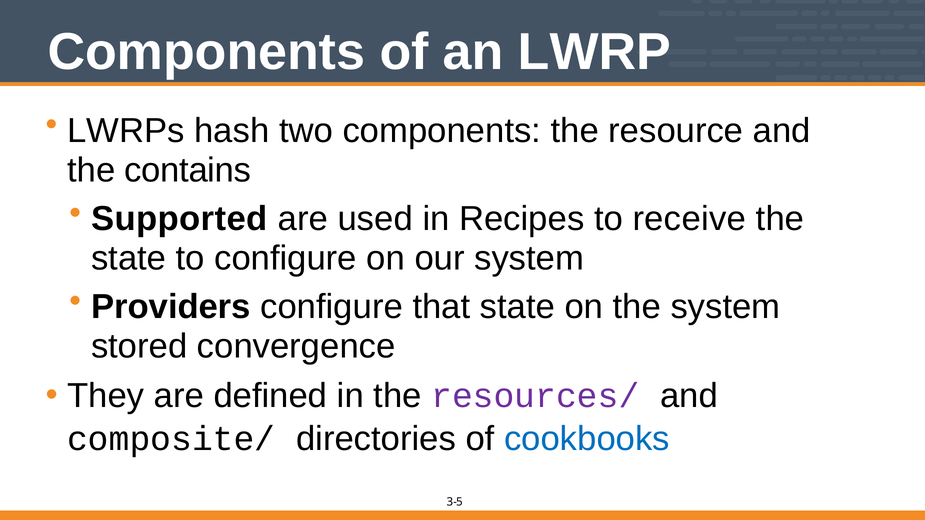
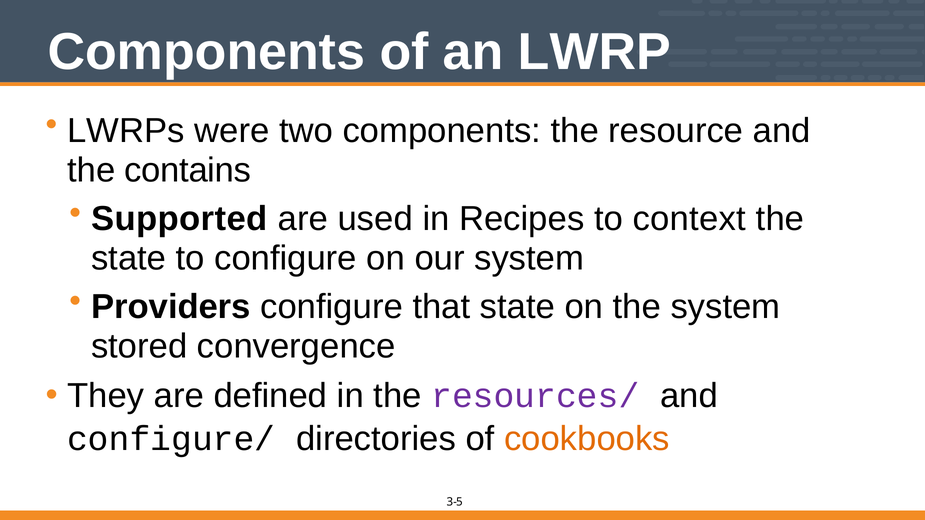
hash: hash -> were
receive: receive -> context
composite/: composite/ -> configure/
cookbooks colour: blue -> orange
